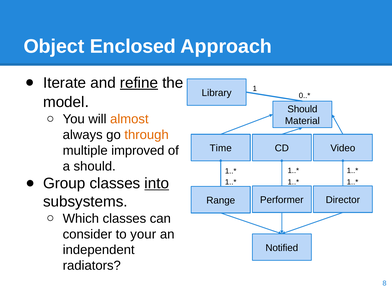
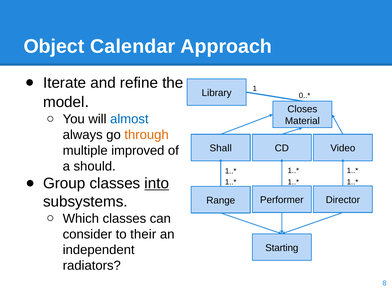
Enclosed: Enclosed -> Calendar
refine underline: present -> none
Should at (302, 109): Should -> Closes
almost colour: orange -> blue
Time: Time -> Shall
your: your -> their
Notified: Notified -> Starting
